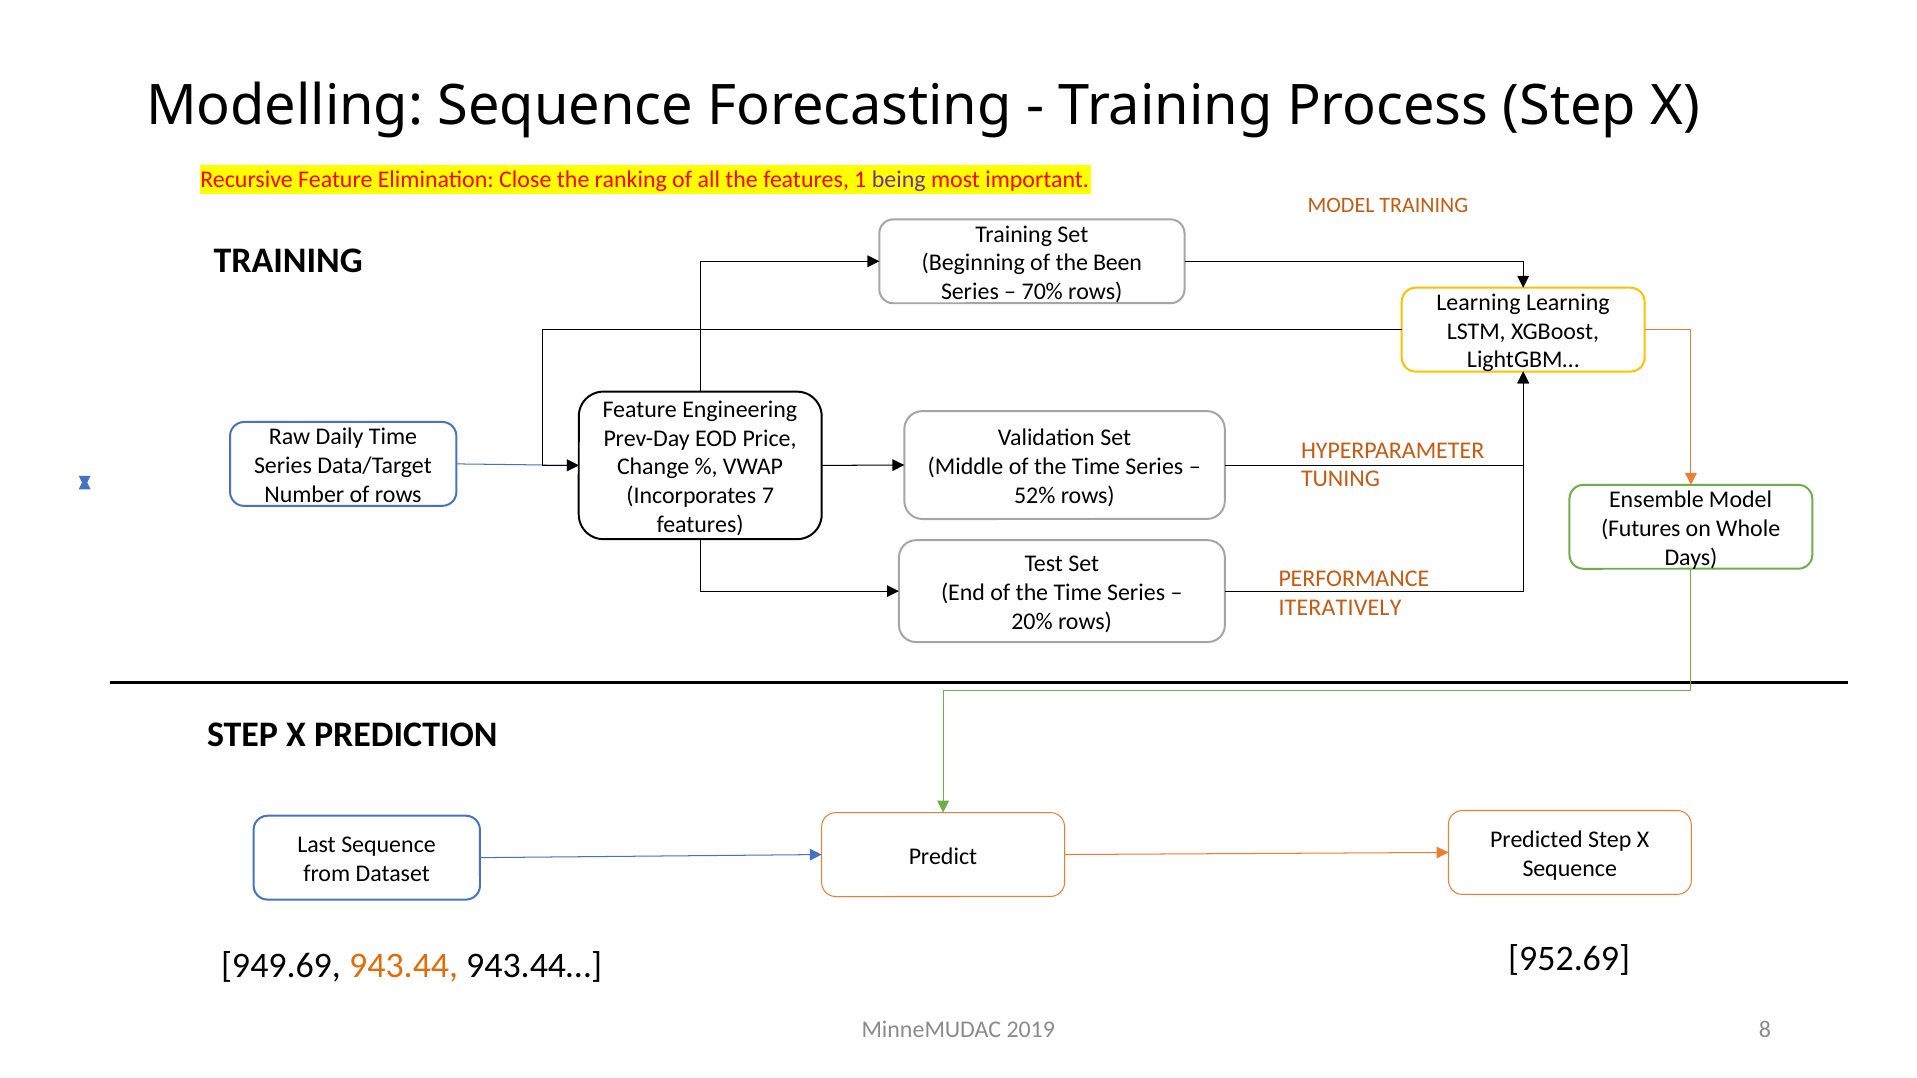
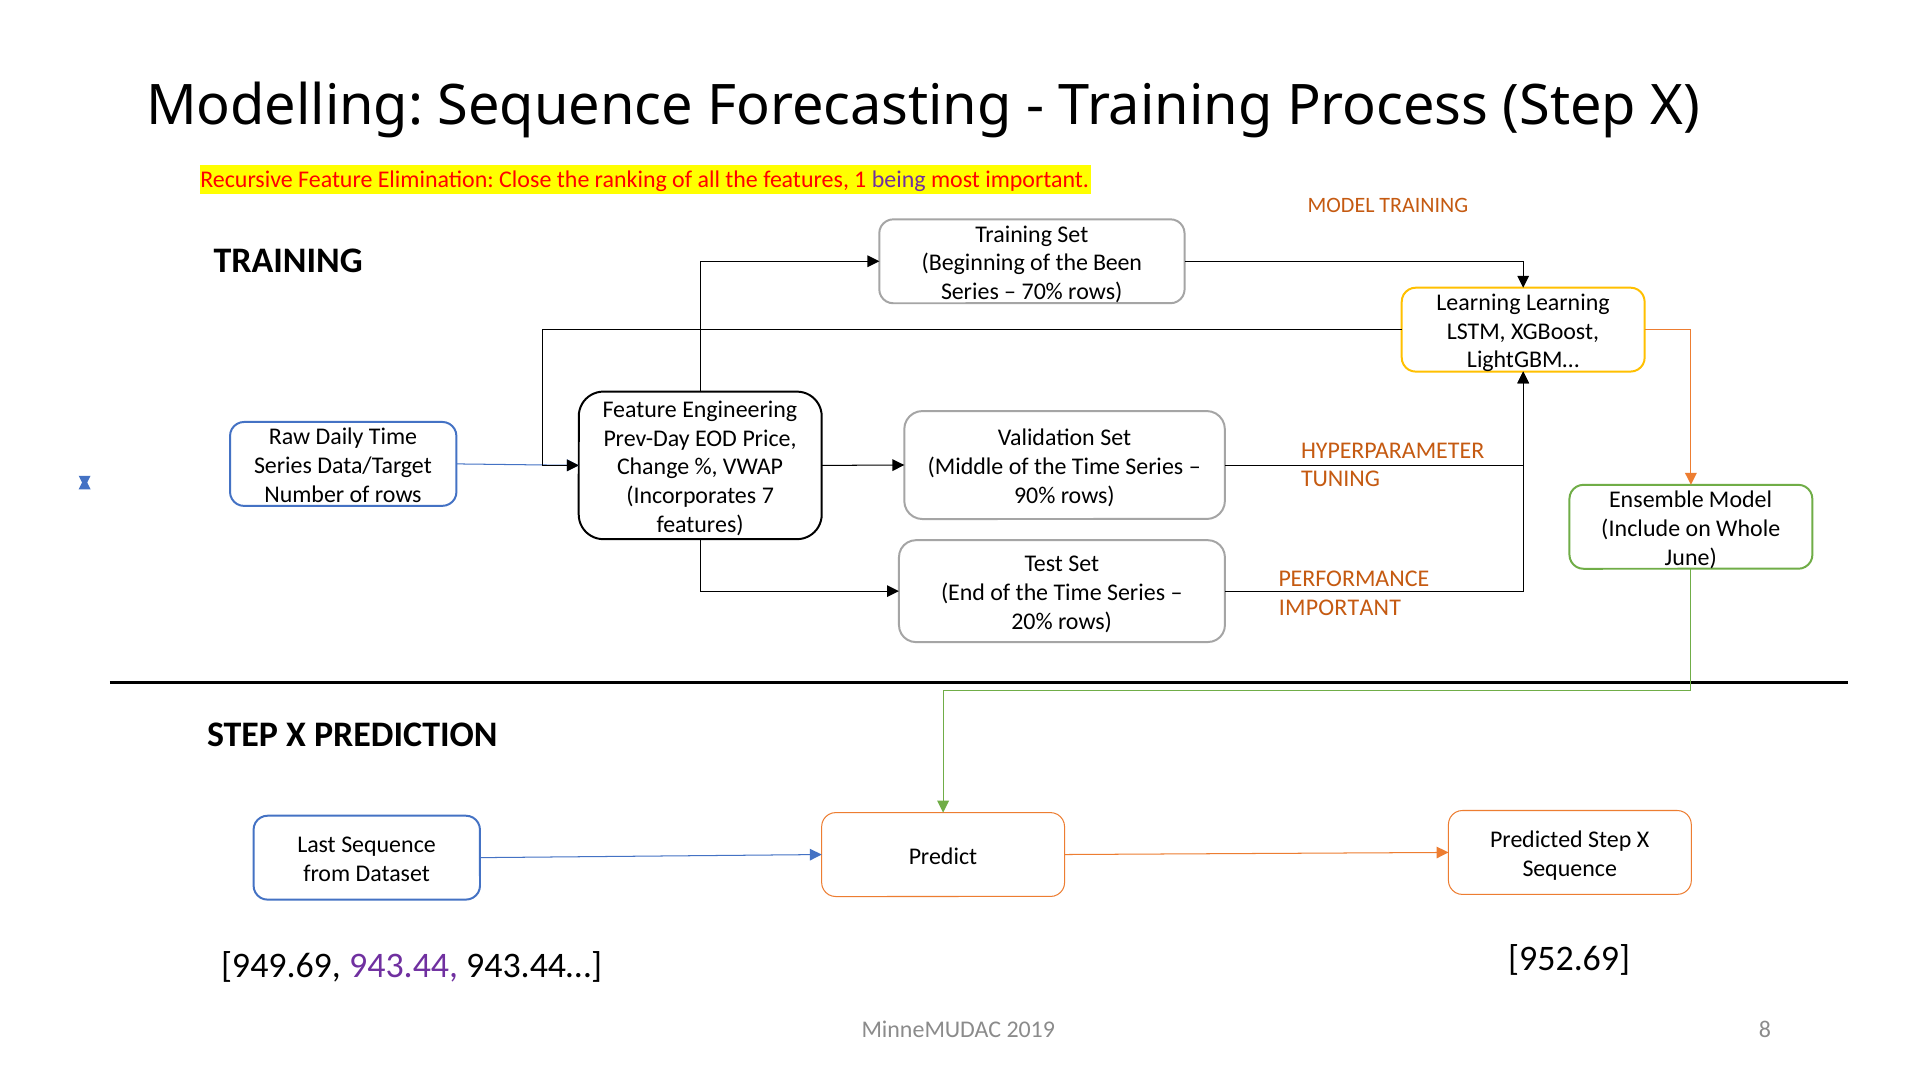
52%: 52% -> 90%
Futures: Futures -> Include
Days: Days -> June
ITERATIVELY at (1340, 607): ITERATIVELY -> IMPORTANT
943.44 colour: orange -> purple
